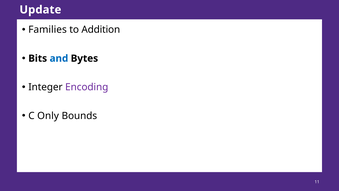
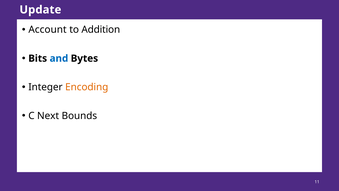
Families: Families -> Account
Encoding colour: purple -> orange
Only: Only -> Next
